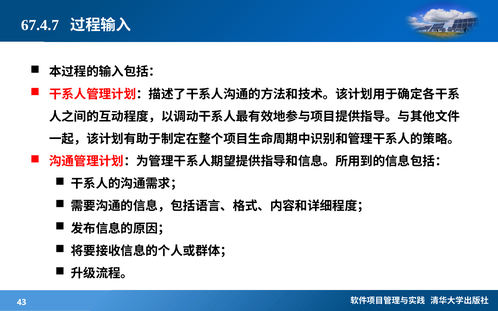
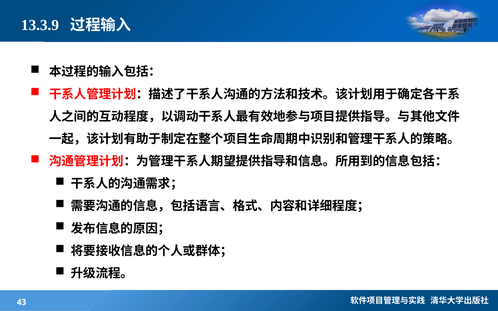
67.4.7: 67.4.7 -> 13.3.9
